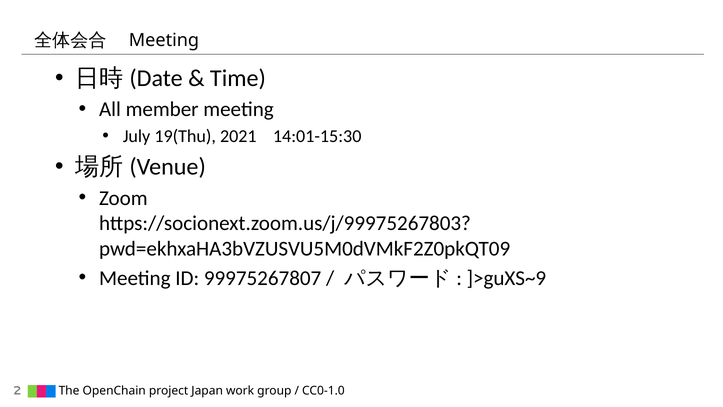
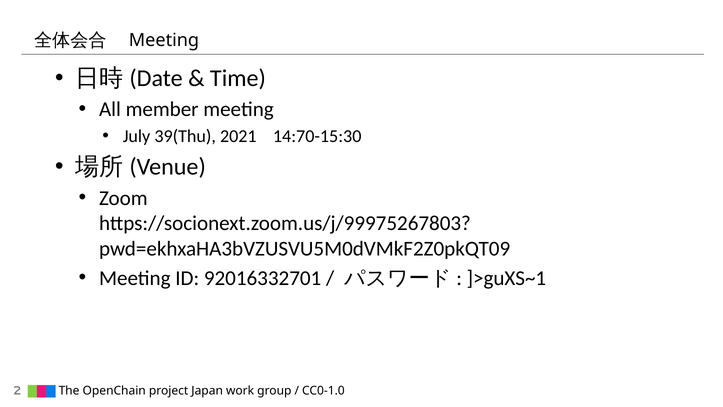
19(Thu: 19(Thu -> 39(Thu
14:01-15:30: 14:01-15:30 -> 14:70-15:30
99975267807: 99975267807 -> 92016332701
]>guXS~9: ]>guXS~9 -> ]>guXS~1
